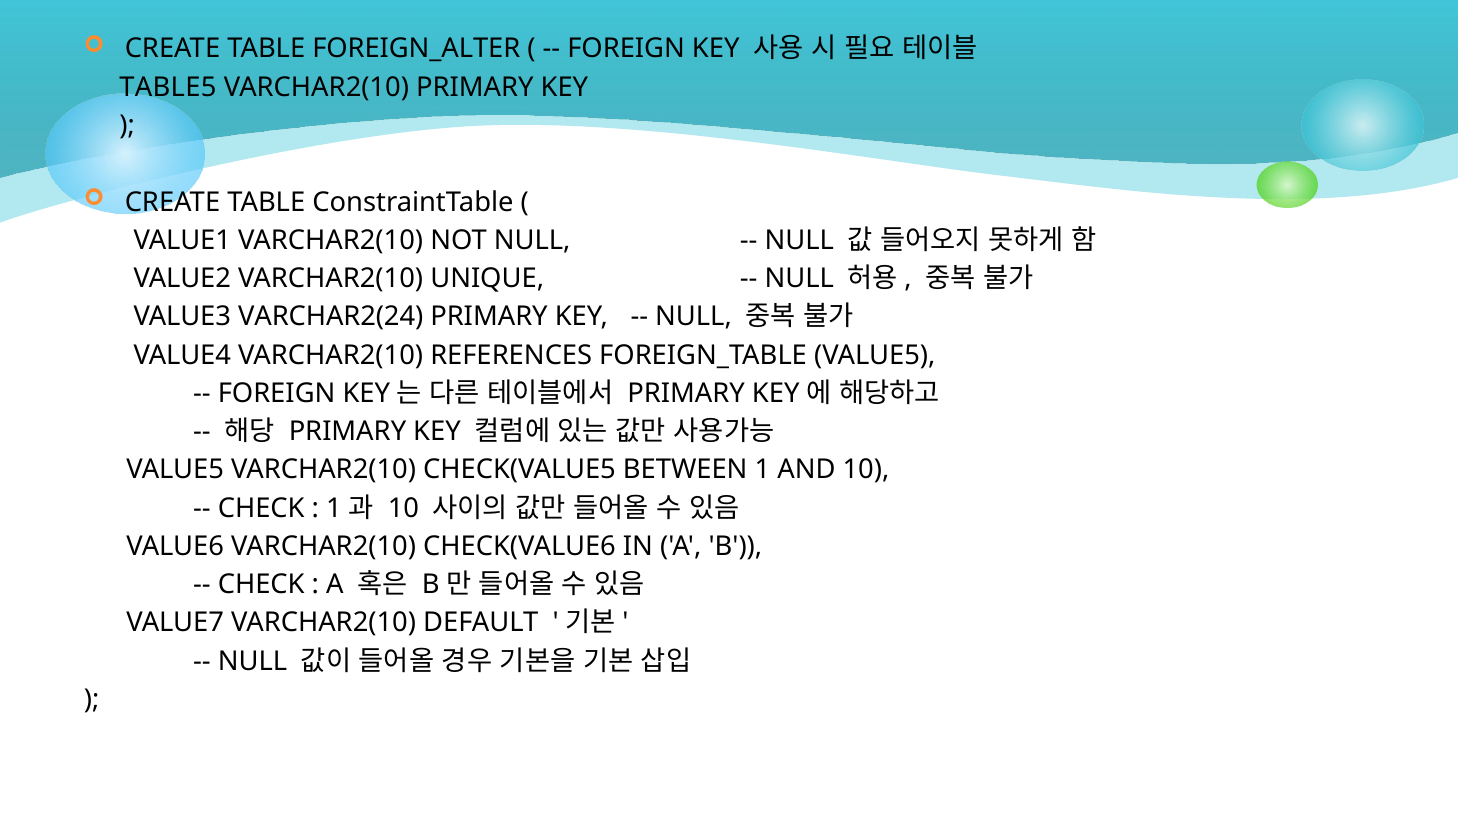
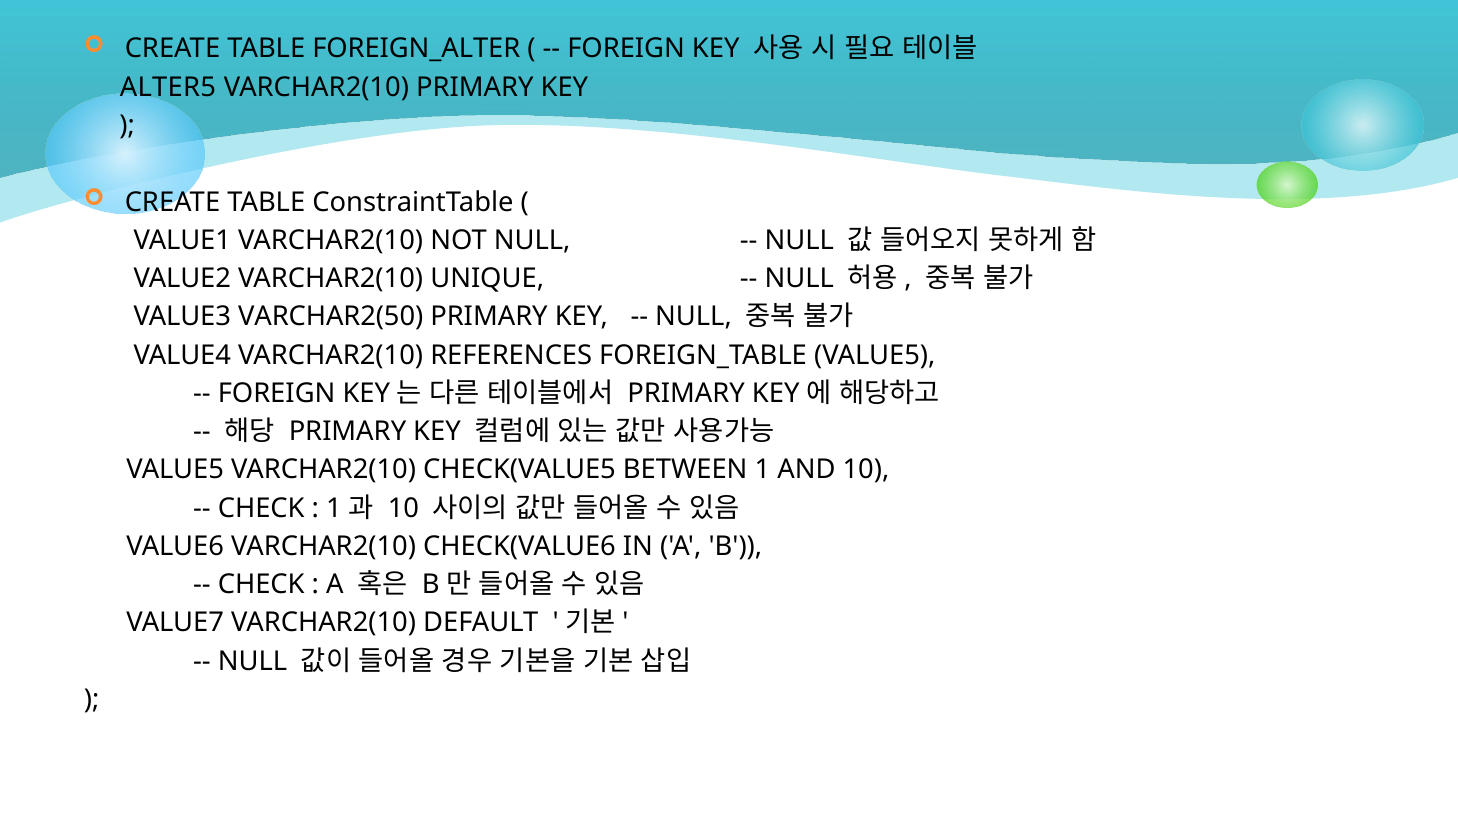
TABLE5: TABLE5 -> ALTER5
VARCHAR2(24: VARCHAR2(24 -> VARCHAR2(50
